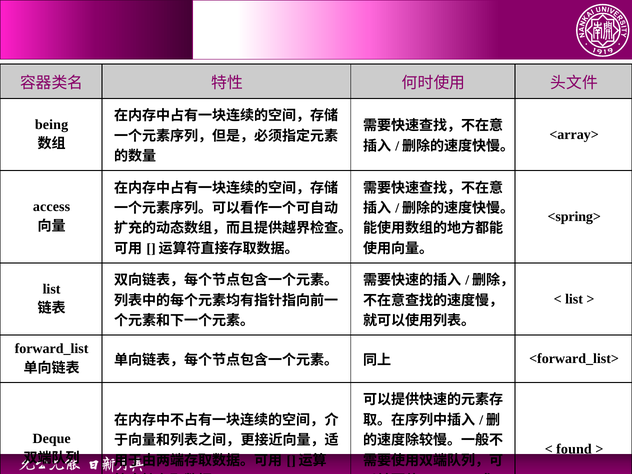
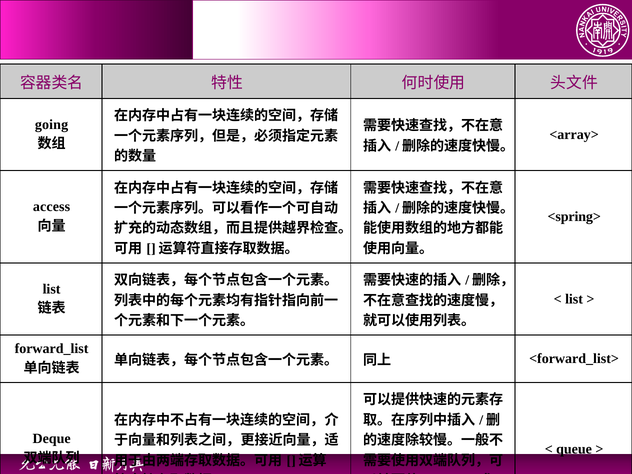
being: being -> going
found: found -> queue
